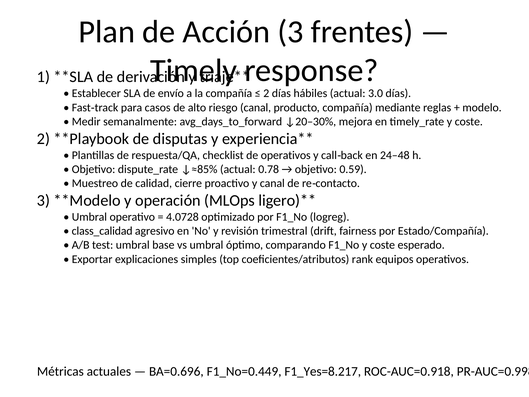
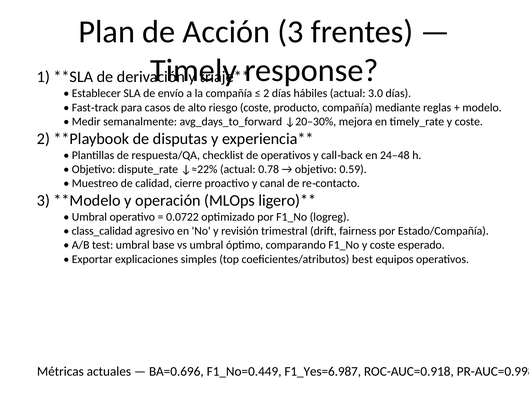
riesgo canal: canal -> coste
↓≈85%: ↓≈85% -> ↓≈22%
4.0728: 4.0728 -> 0.0722
rank: rank -> best
F1_Yes=8.217: F1_Yes=8.217 -> F1_Yes=6.987
